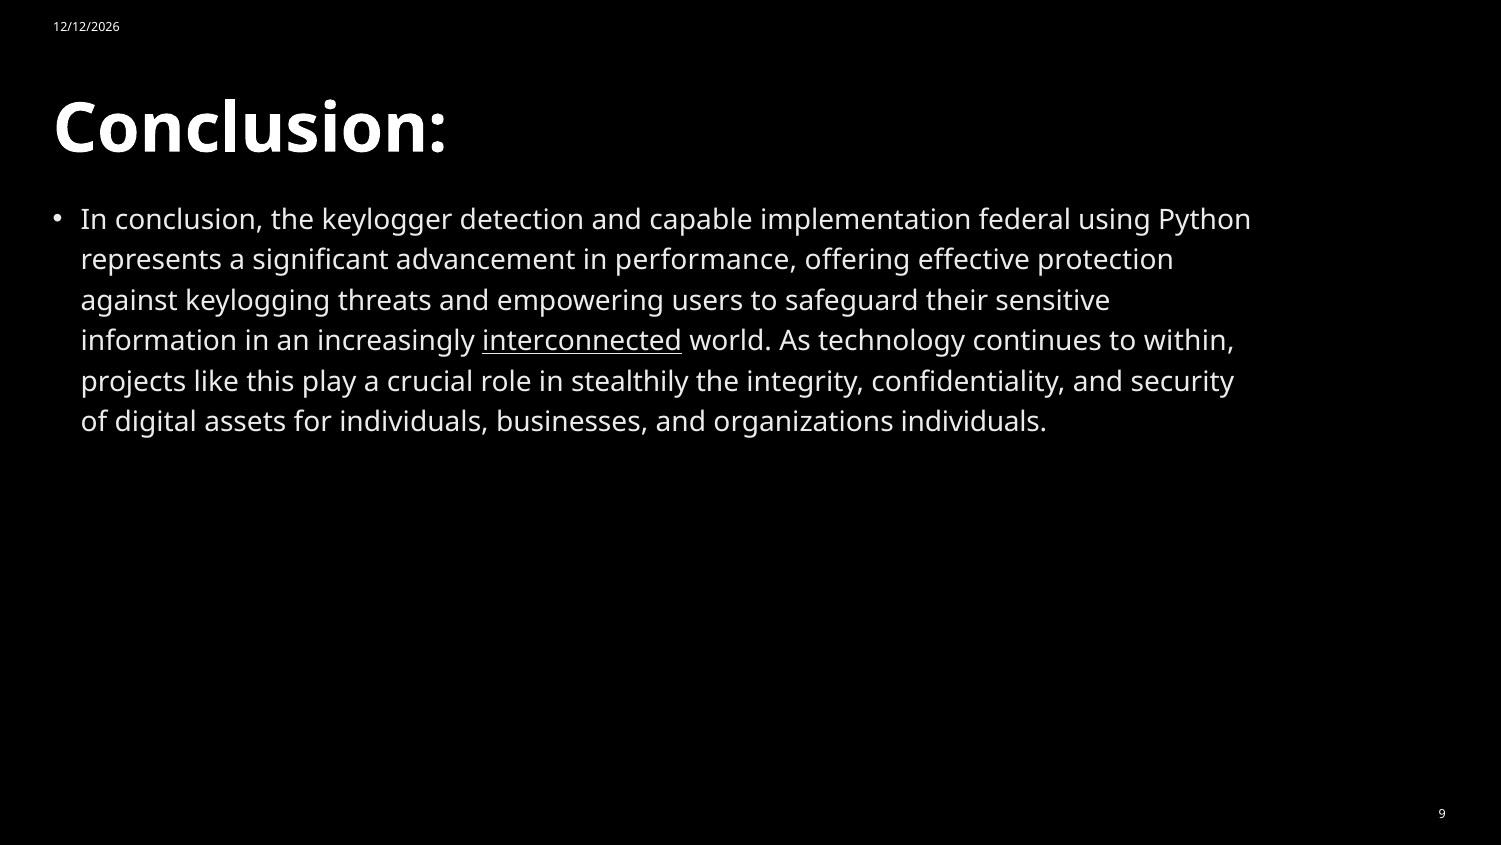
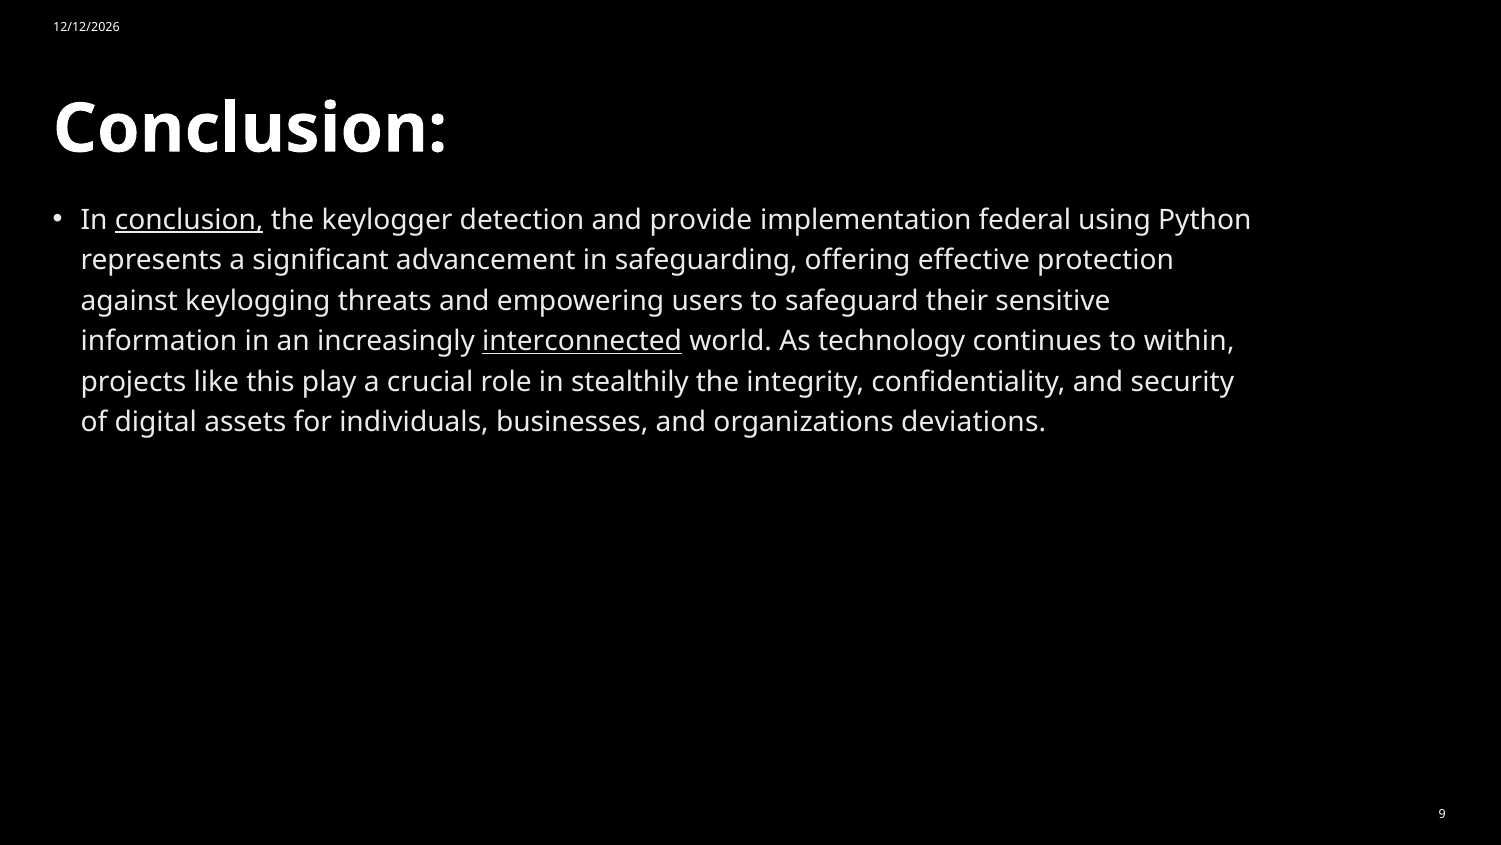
conclusion at (189, 220) underline: none -> present
capable: capable -> provide
performance: performance -> safeguarding
organizations individuals: individuals -> deviations
